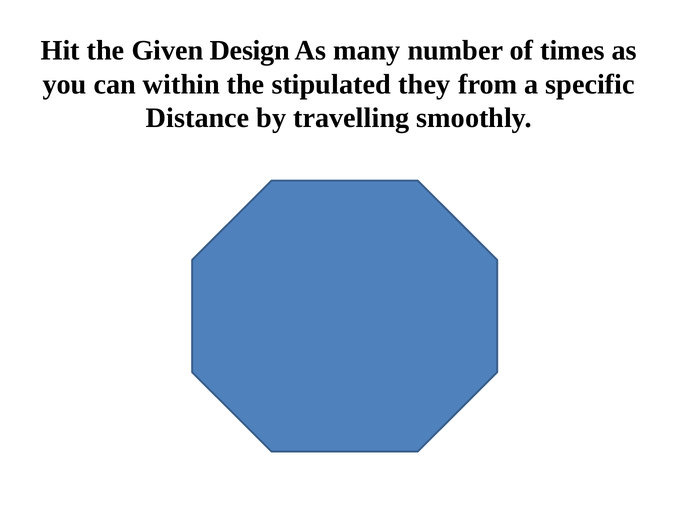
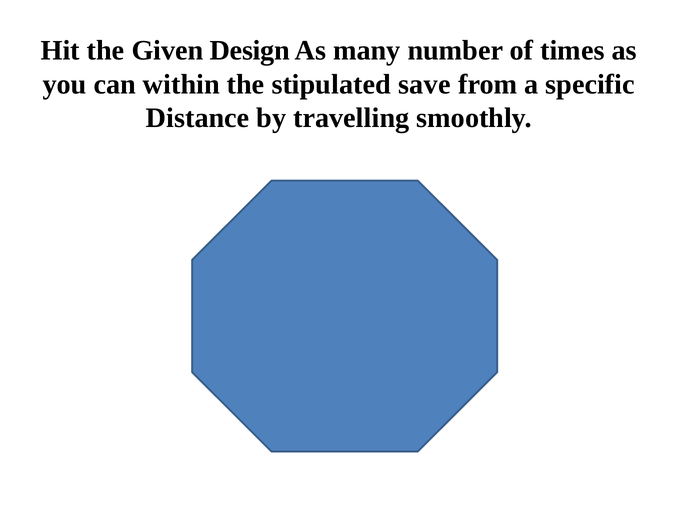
they: they -> save
